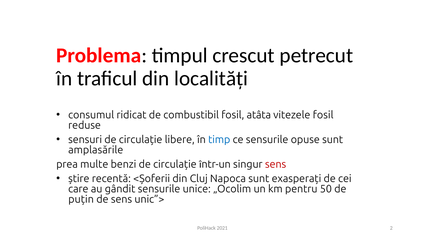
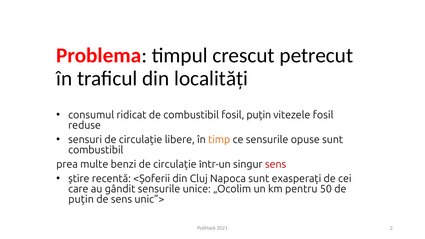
fosil atâta: atâta -> puțin
timp colour: blue -> orange
amplasările at (96, 150): amplasările -> combustibil
